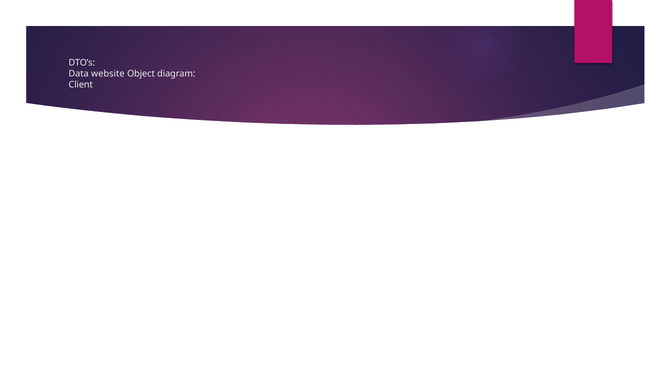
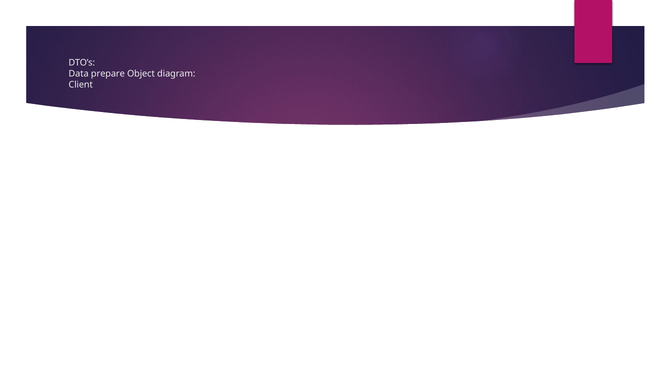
website: website -> prepare
